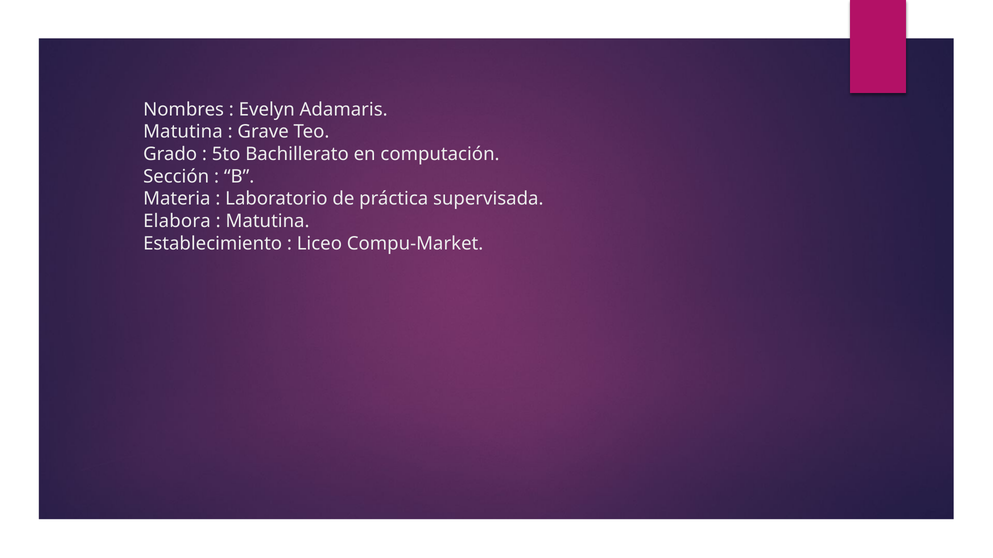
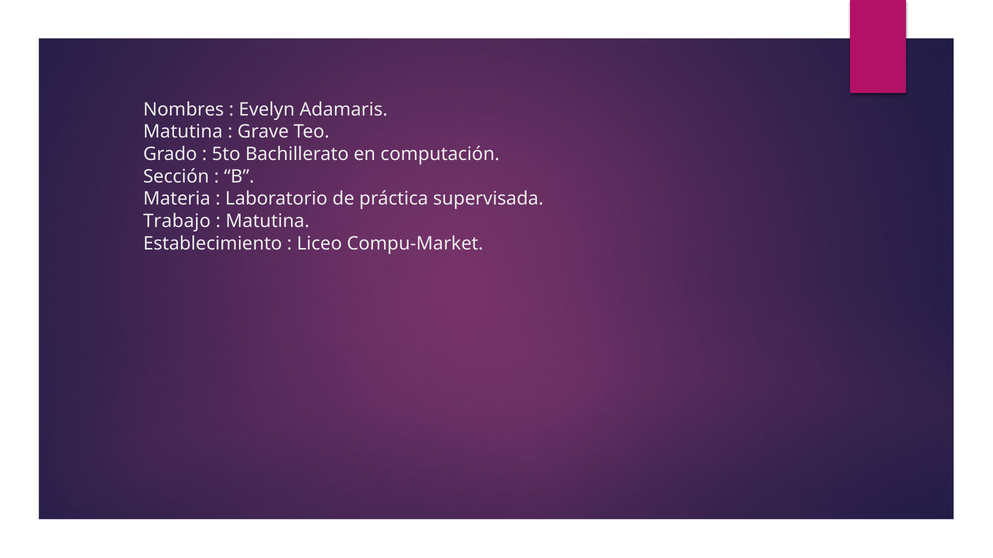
Elabora: Elabora -> Trabajo
